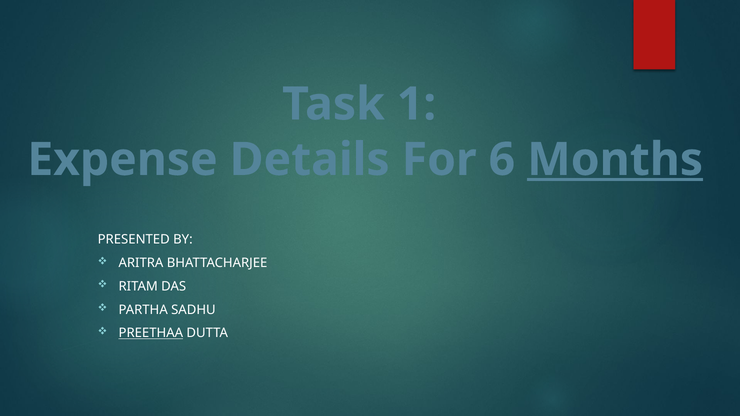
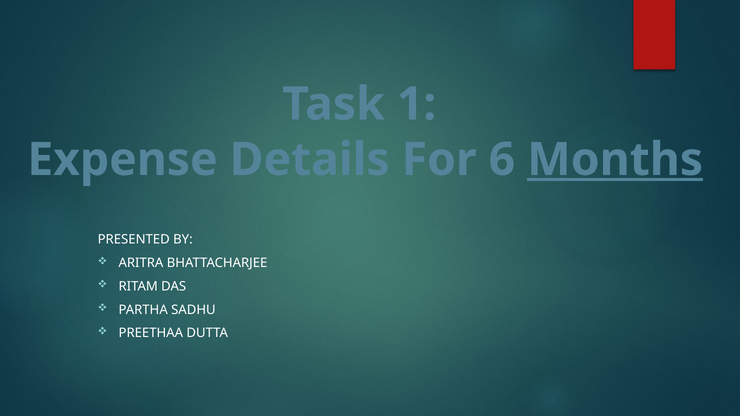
PREETHAA underline: present -> none
